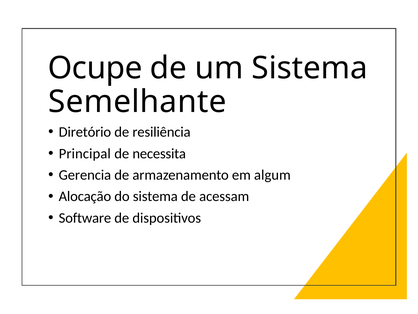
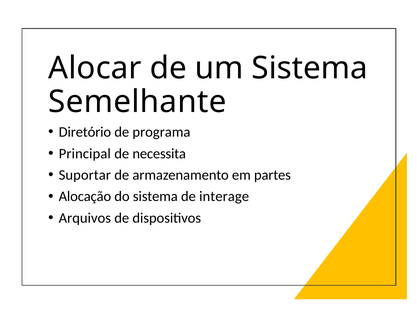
Ocupe: Ocupe -> Alocar
resiliência: resiliência -> programa
Gerencia: Gerencia -> Suportar
algum: algum -> partes
acessam: acessam -> interage
Software: Software -> Arquivos
